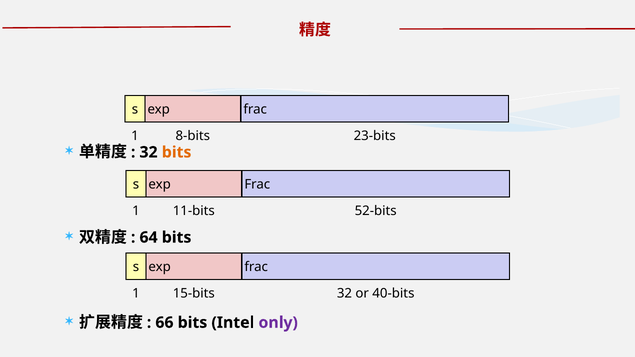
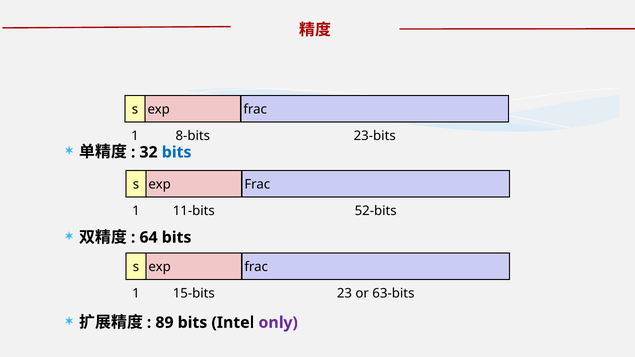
bits at (177, 152) colour: orange -> blue
15-bits 32: 32 -> 23
40-bits: 40-bits -> 63-bits
66: 66 -> 89
